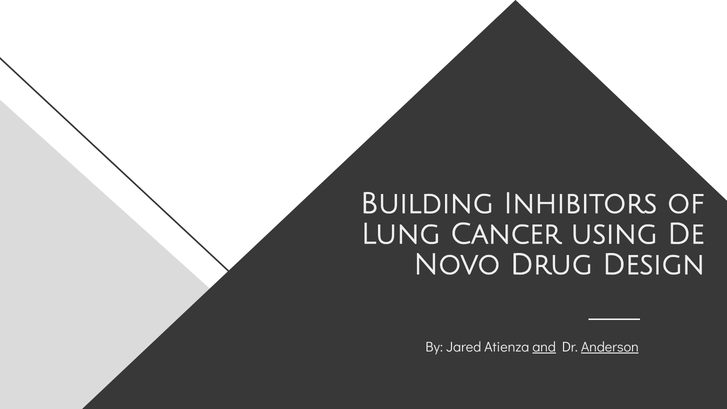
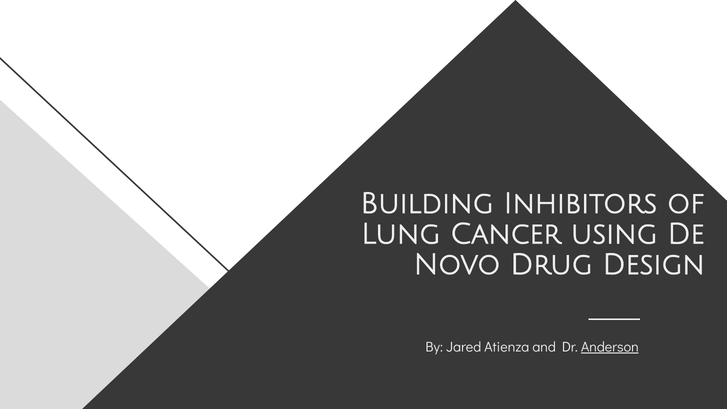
and underline: present -> none
